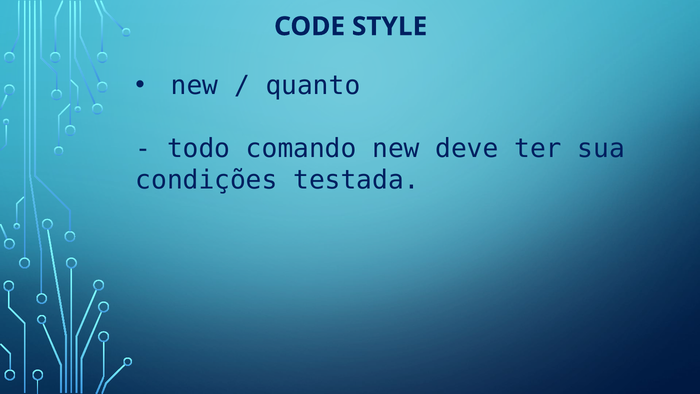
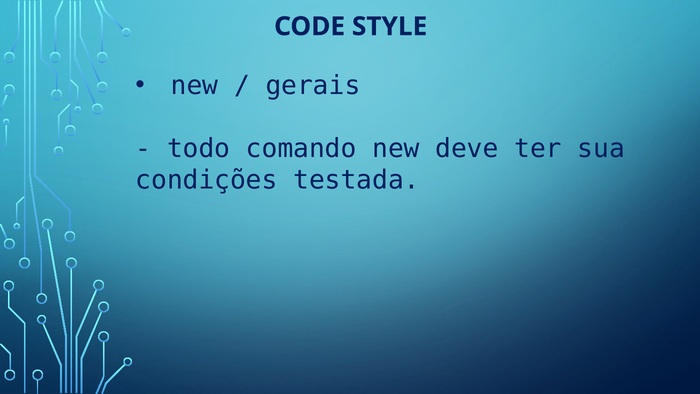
quanto: quanto -> gerais
